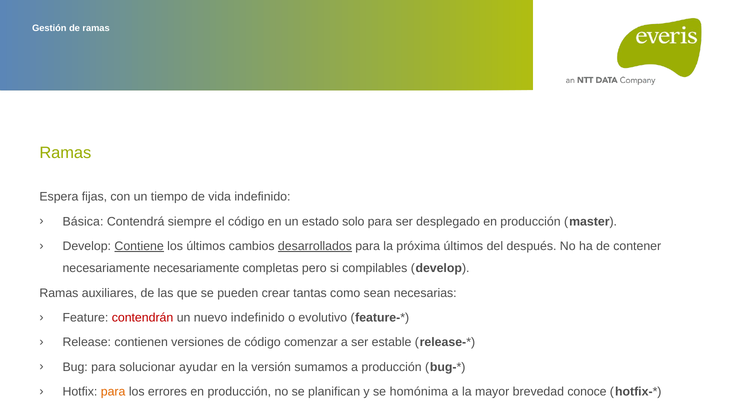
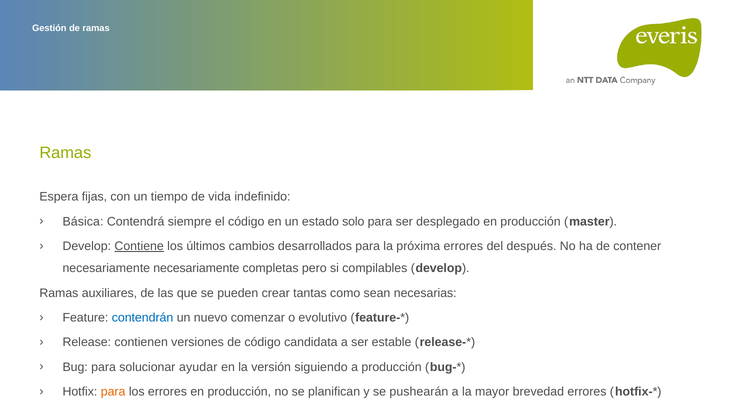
desarrollados underline: present -> none
próxima últimos: últimos -> errores
contendrán colour: red -> blue
nuevo indefinido: indefinido -> comenzar
comenzar: comenzar -> candidata
sumamos: sumamos -> siguiendo
homónima: homónima -> pushearán
brevedad conoce: conoce -> errores
